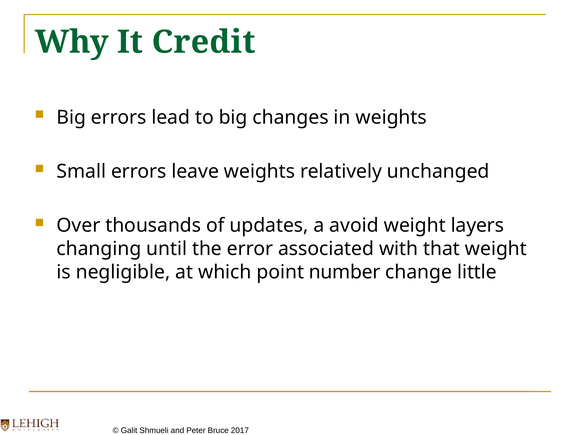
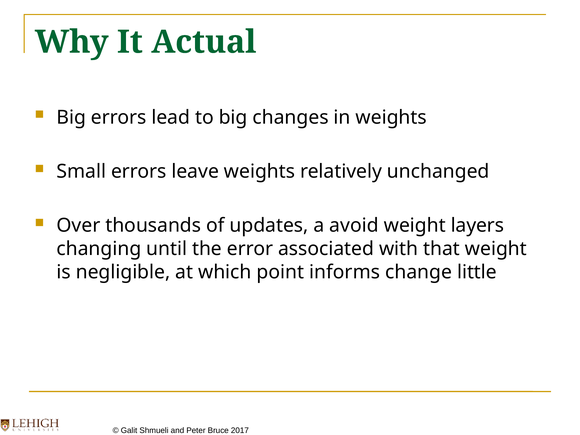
Credit: Credit -> Actual
number: number -> informs
